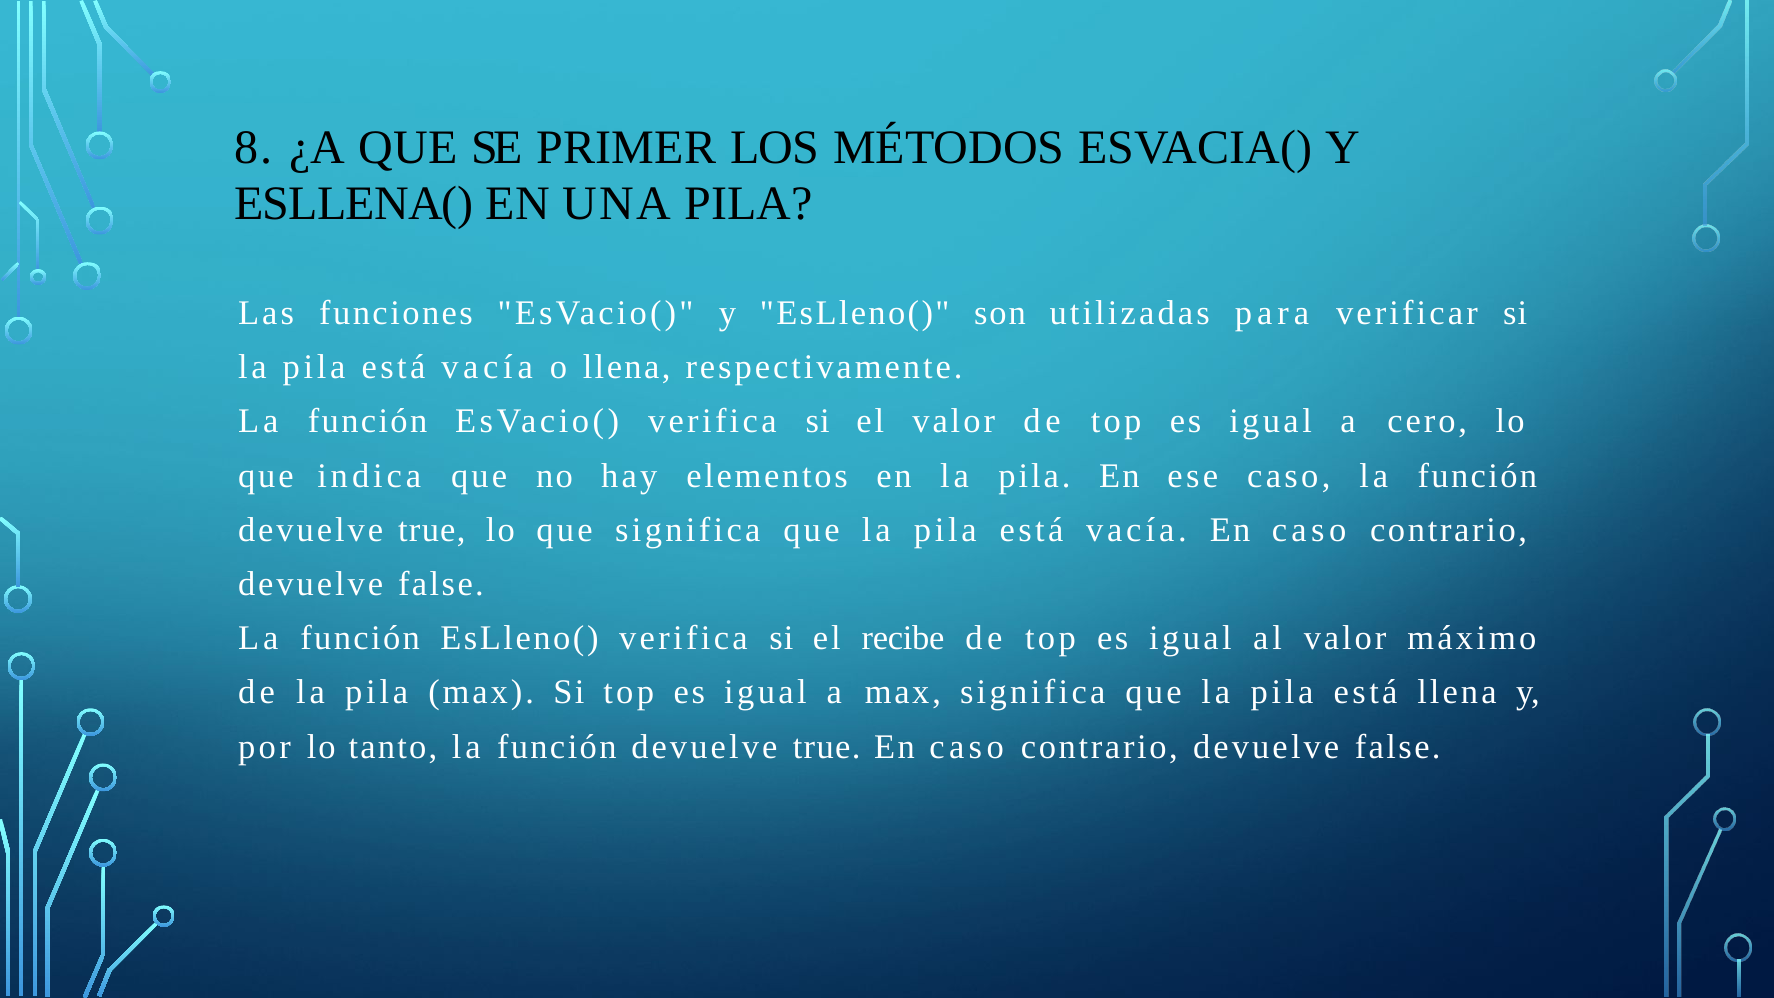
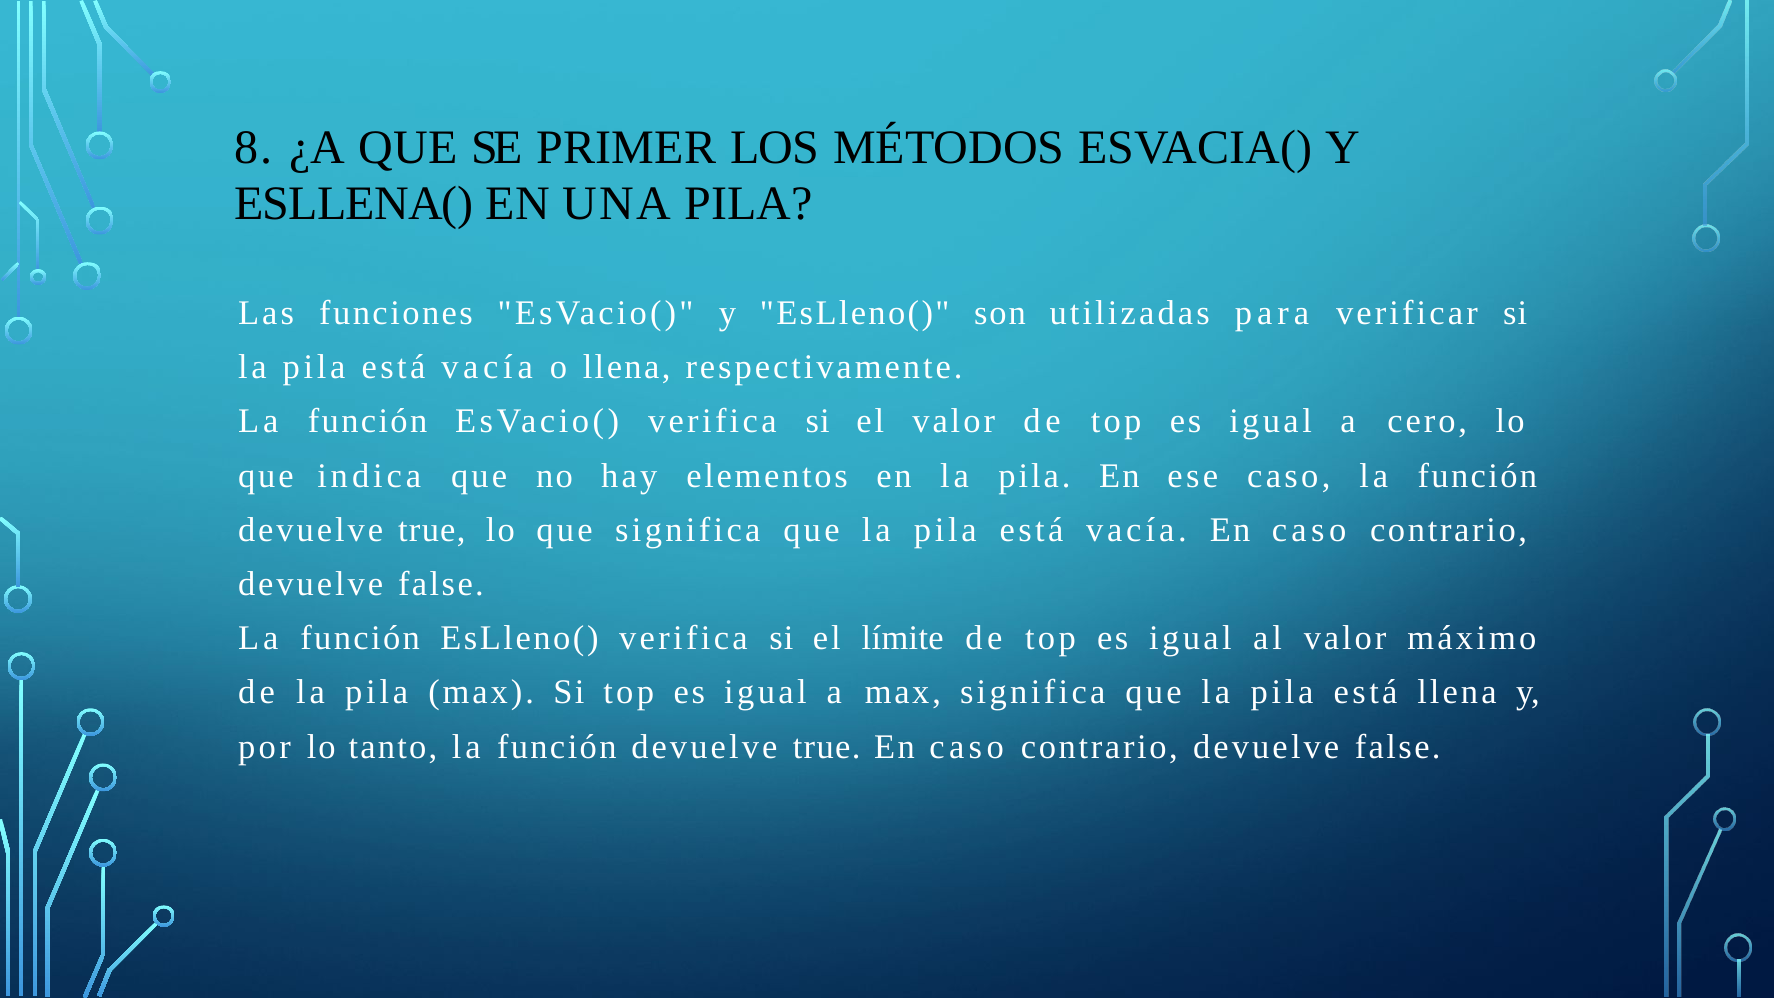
recibe: recibe -> límite
